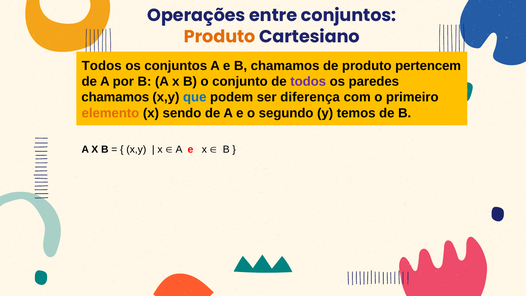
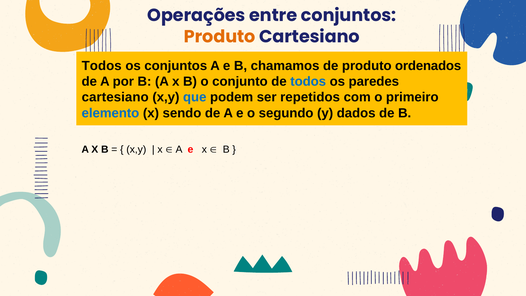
pertencem: pertencem -> ordenados
todos at (308, 81) colour: purple -> blue
chamamos at (115, 97): chamamos -> cartesiano
diferença: diferença -> repetidos
elemento colour: orange -> blue
temos: temos -> dados
